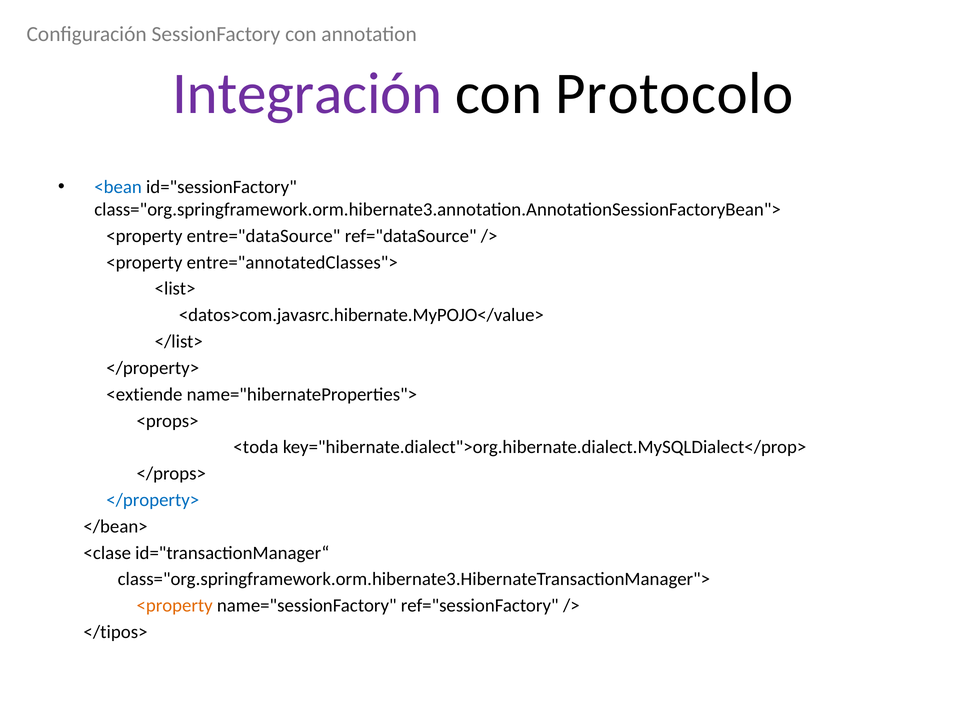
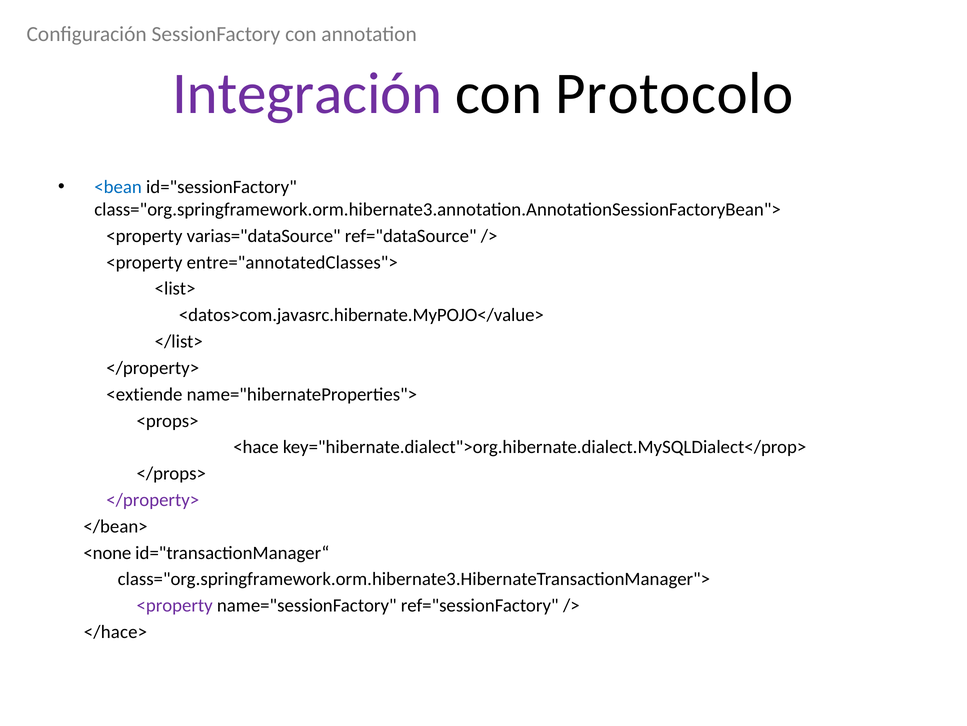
entre="dataSource: entre="dataSource -> varias="dataSource
<toda: <toda -> <hace
</property> at (153, 500) colour: blue -> purple
<clase: <clase -> <none
<property at (175, 605) colour: orange -> purple
</tipos>: </tipos> -> </hace>
